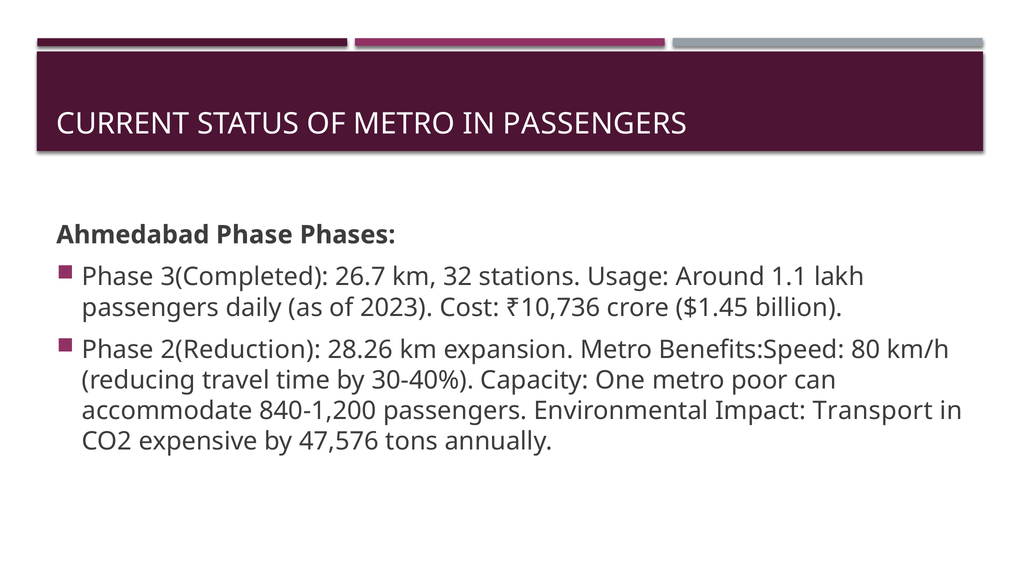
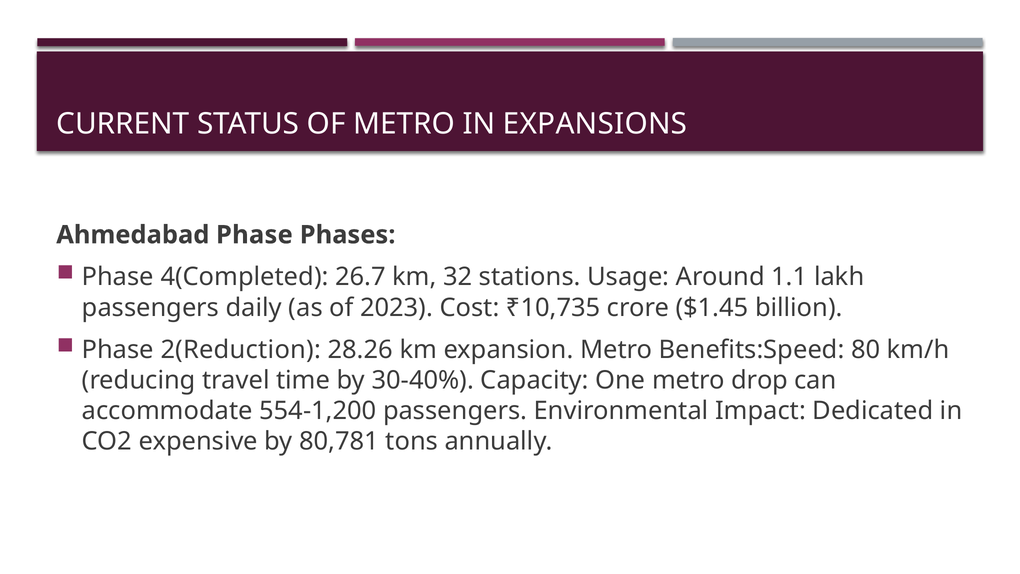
IN PASSENGERS: PASSENGERS -> EXPANSIONS
3(Completed: 3(Completed -> 4(Completed
₹10,736: ₹10,736 -> ₹10,735
poor: poor -> drop
840-1,200: 840-1,200 -> 554-1,200
Transport: Transport -> Dedicated
47,576: 47,576 -> 80,781
